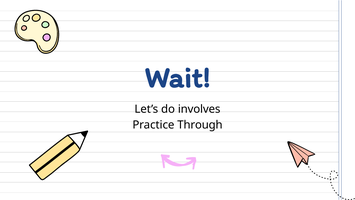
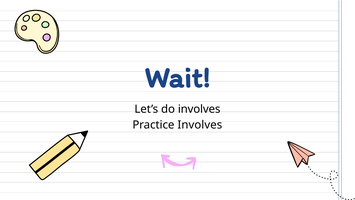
Practice Through: Through -> Involves
